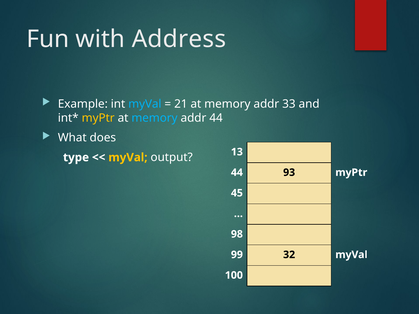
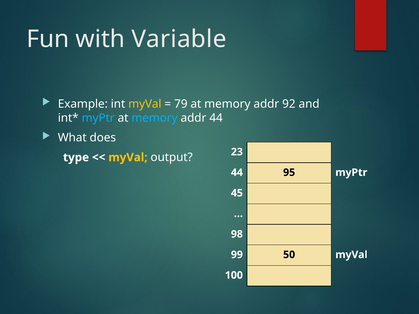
Address: Address -> Variable
myVal at (145, 104) colour: light blue -> yellow
21: 21 -> 79
33: 33 -> 92
myPtr at (98, 118) colour: yellow -> light blue
13: 13 -> 23
93: 93 -> 95
32: 32 -> 50
